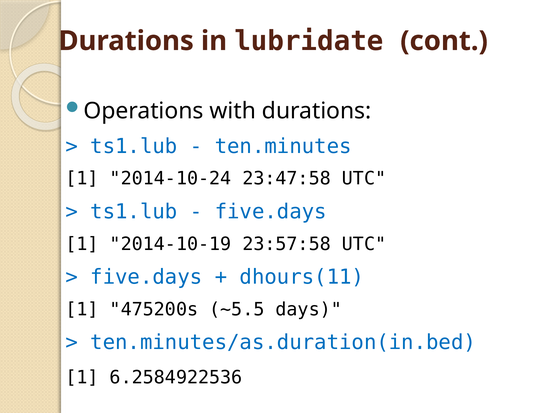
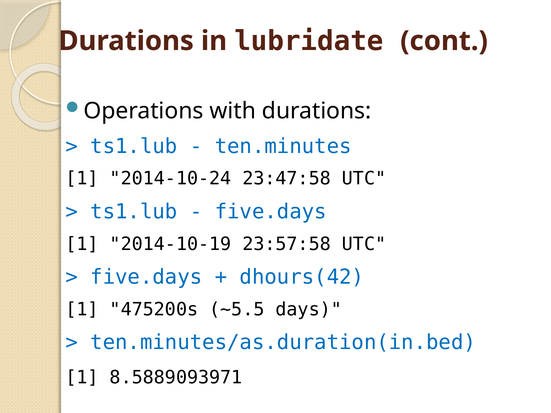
dhours(11: dhours(11 -> dhours(42
6.2584922536: 6.2584922536 -> 8.5889093971
